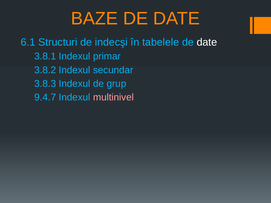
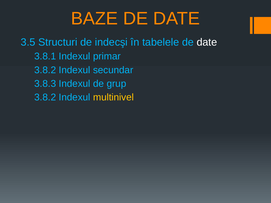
6.1: 6.1 -> 3.5
9.4.7 at (45, 97): 9.4.7 -> 3.8.2
multinivel colour: pink -> yellow
